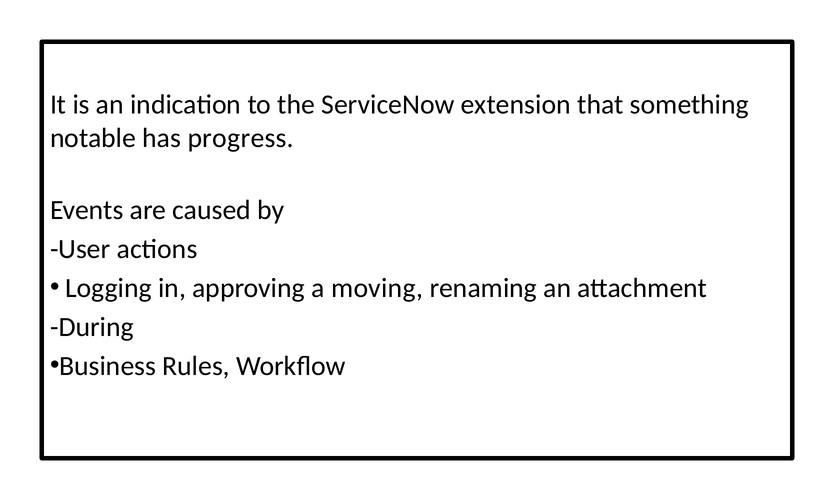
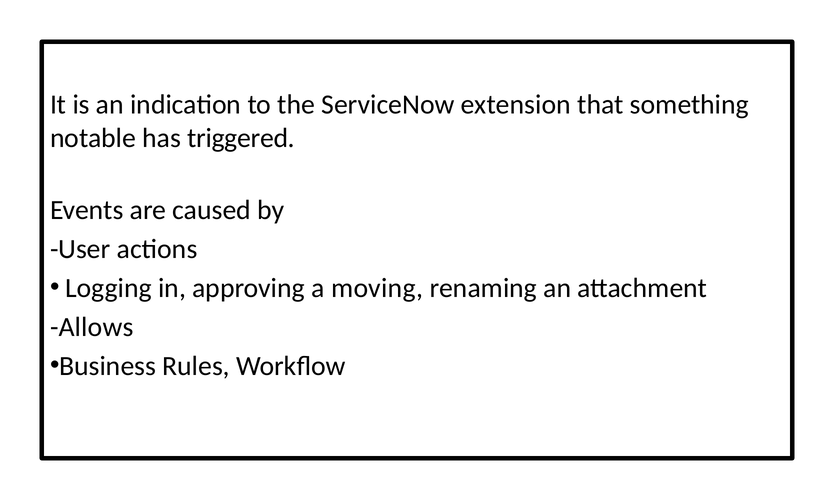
progress: progress -> triggered
During: During -> Allows
